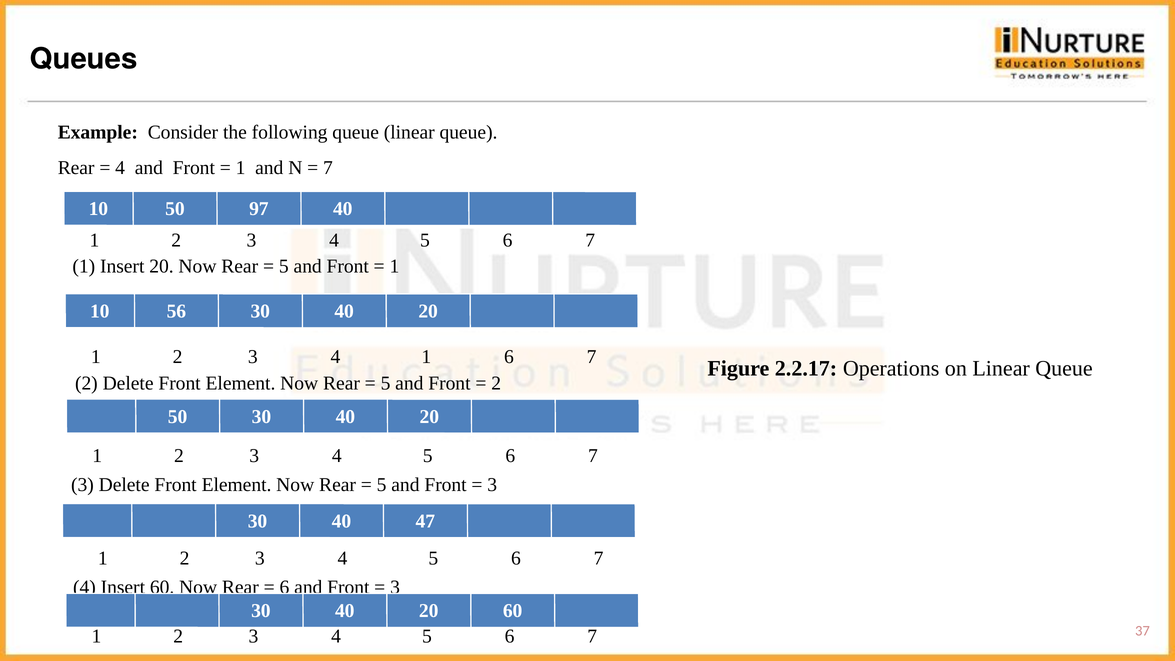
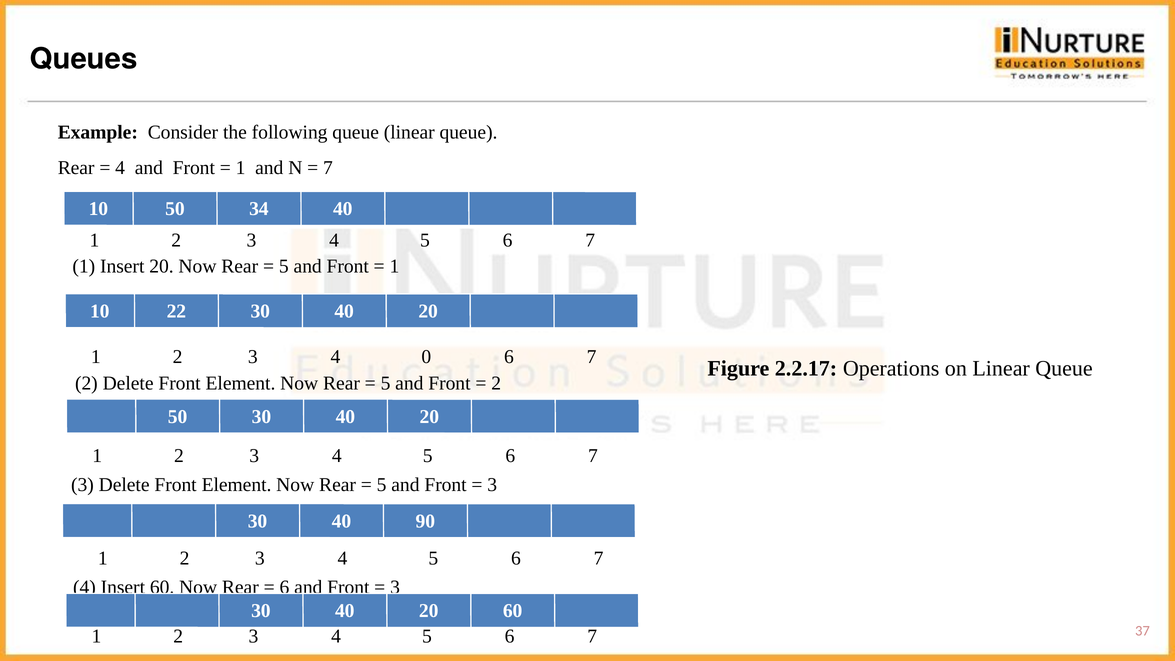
97: 97 -> 34
56: 56 -> 22
4 1: 1 -> 0
47: 47 -> 90
